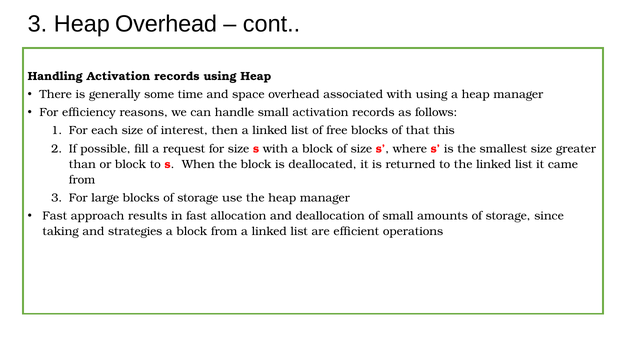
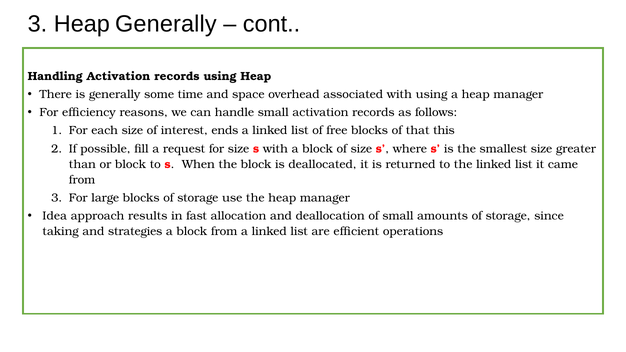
Heap Overhead: Overhead -> Generally
then: then -> ends
Fast at (55, 216): Fast -> Idea
